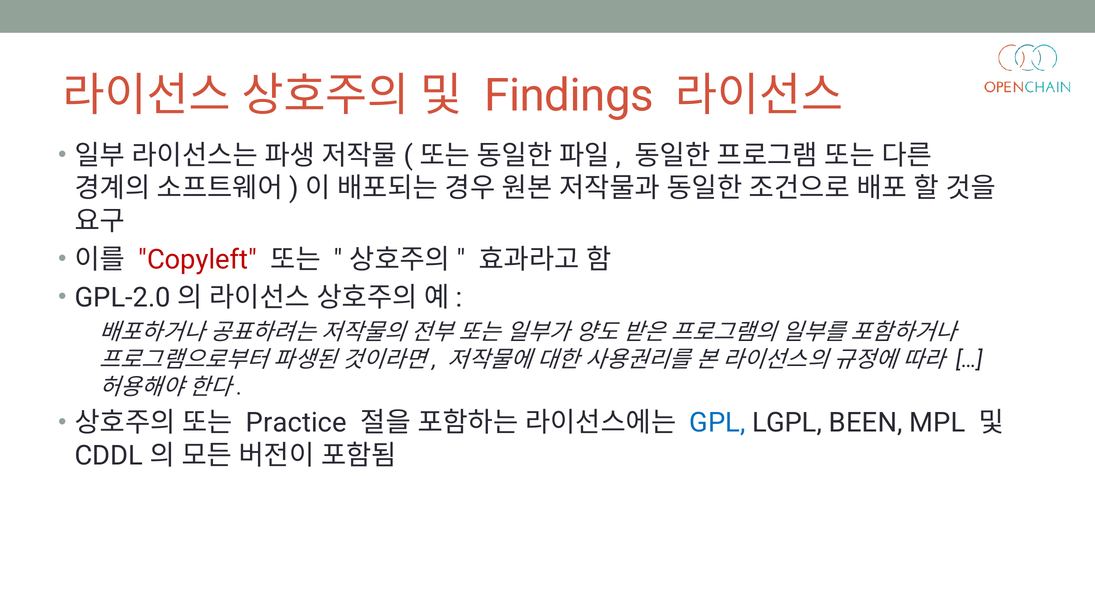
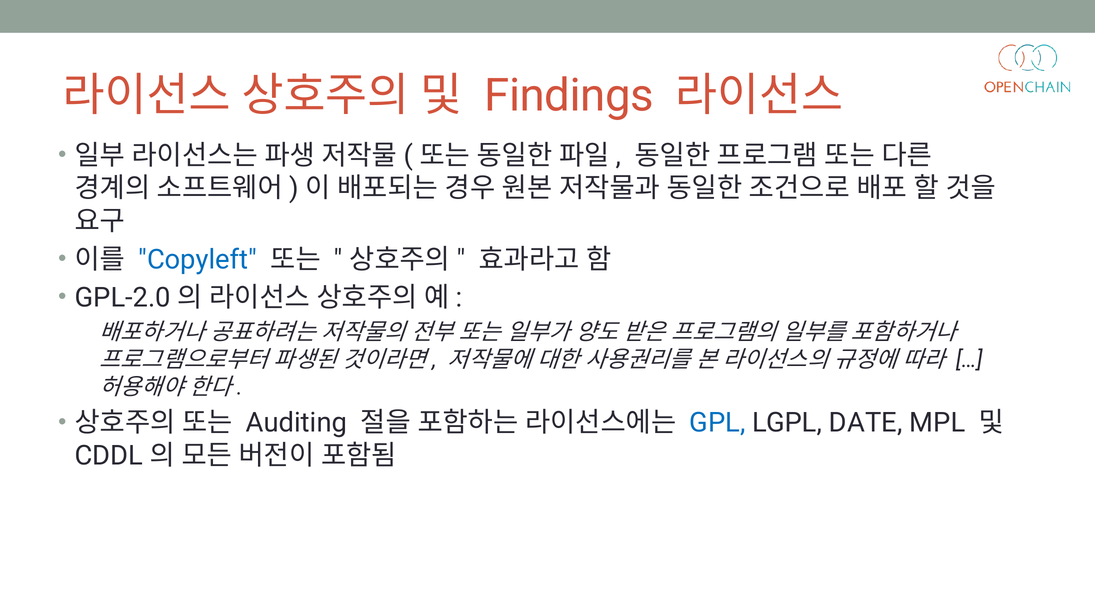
Copyleft colour: red -> blue
Practice: Practice -> Auditing
BEEN: BEEN -> DATE
